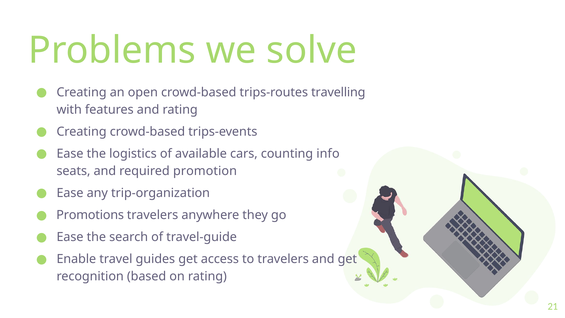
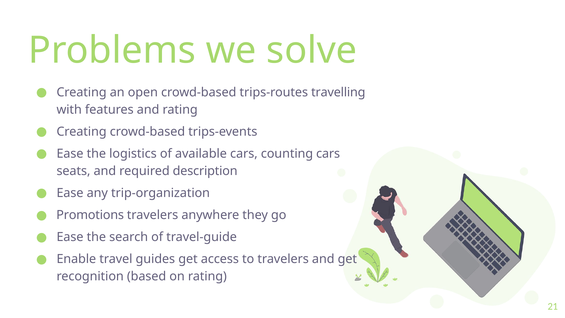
counting info: info -> cars
promotion: promotion -> description
